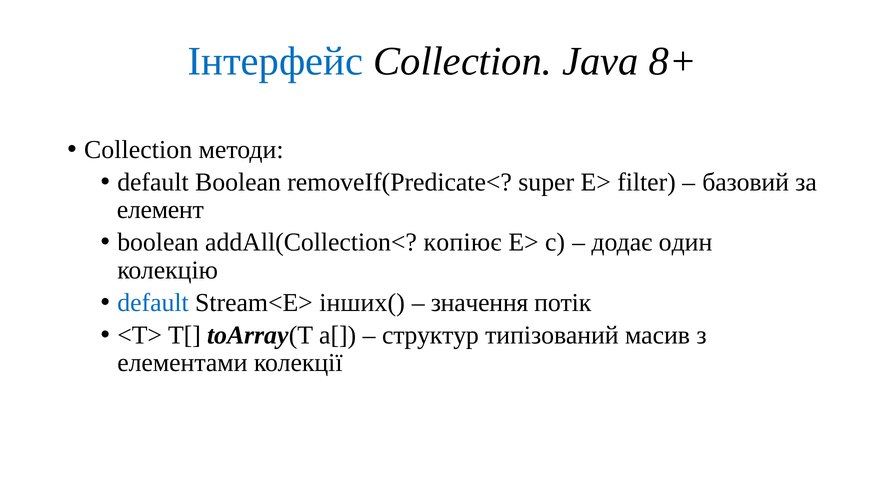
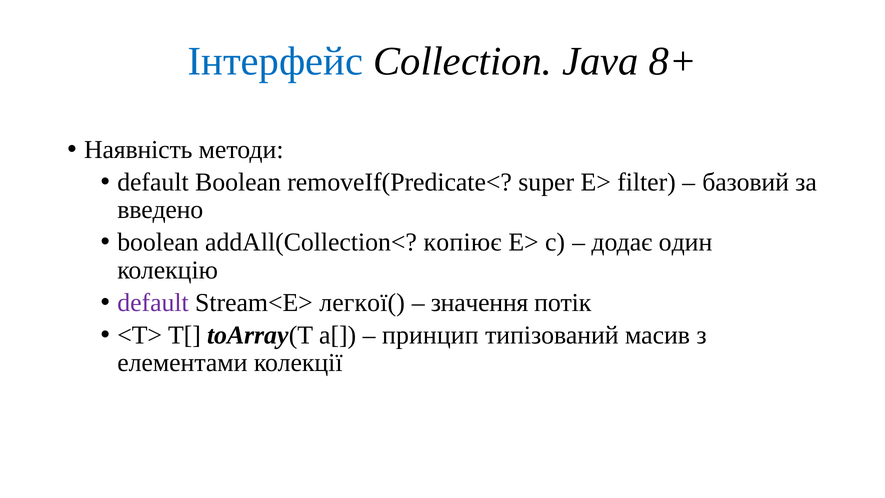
Сollection: Сollection -> Наявність
елемент: елемент -> введено
default at (153, 303) colour: blue -> purple
інших(: інших( -> легкої(
структур: структур -> принцип
